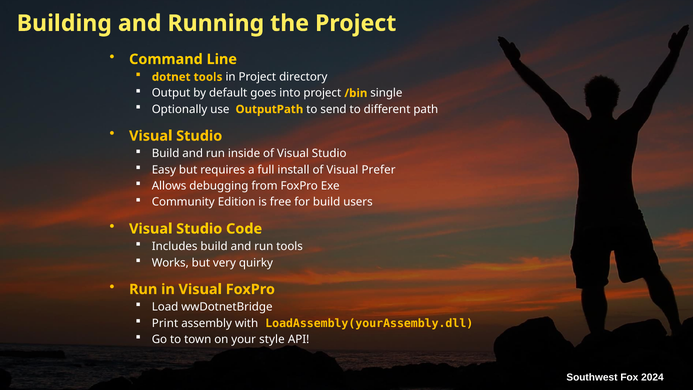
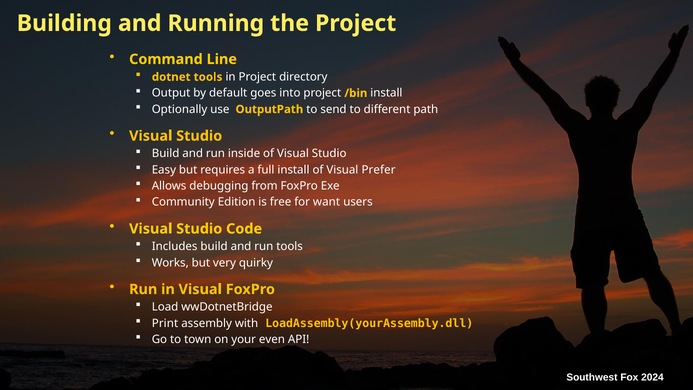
/bin single: single -> install
for build: build -> want
style: style -> even
